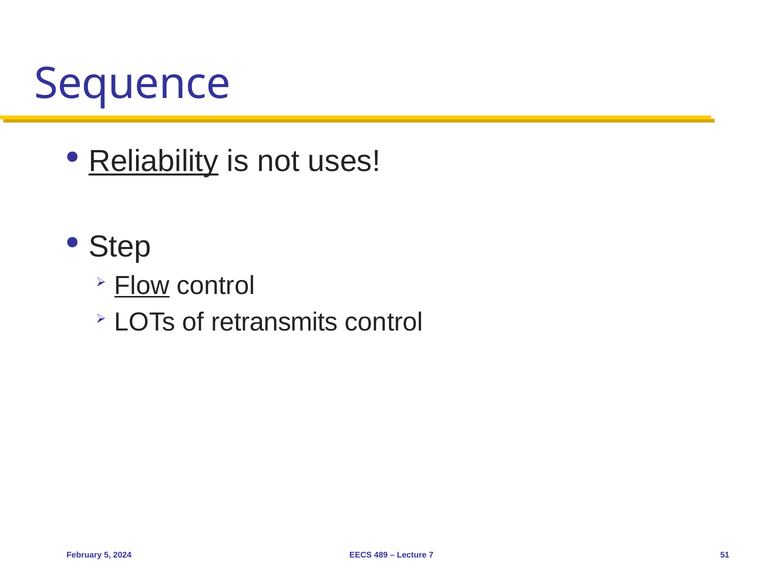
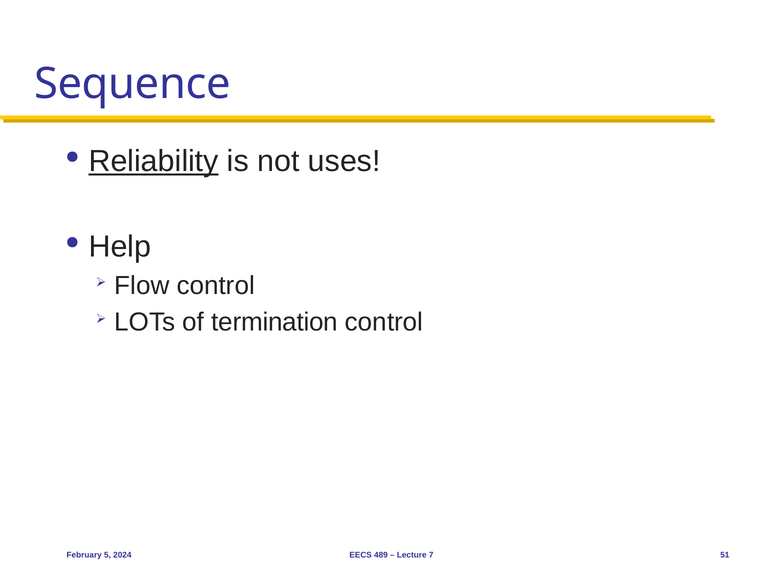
Step: Step -> Help
Flow underline: present -> none
retransmits: retransmits -> termination
